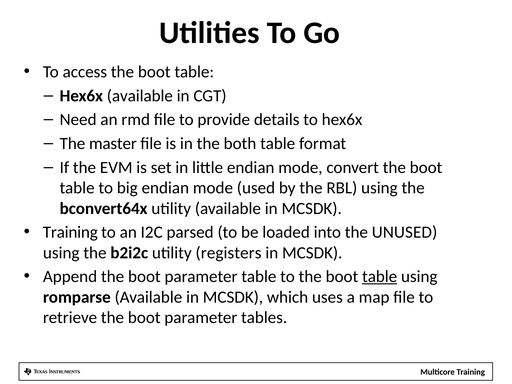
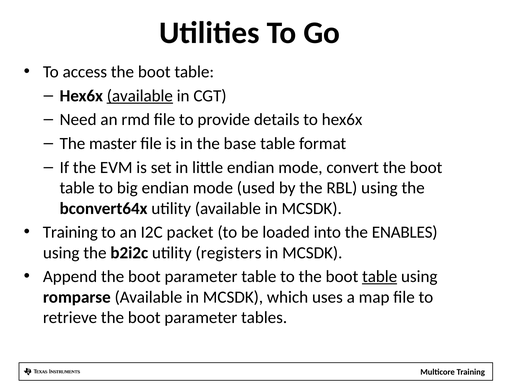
available at (140, 96) underline: none -> present
both: both -> base
parsed: parsed -> packet
UNUSED: UNUSED -> ENABLES
